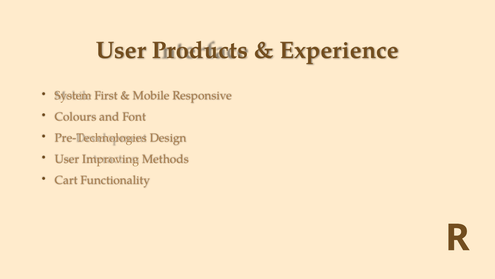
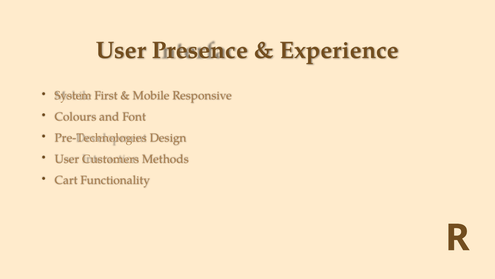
Products: Products -> Presence
Improving: Improving -> Customers
